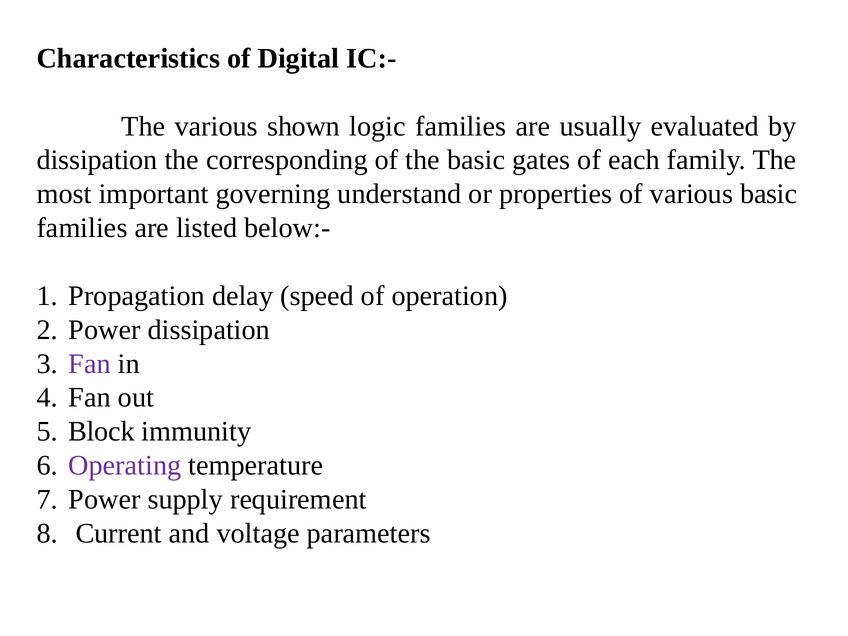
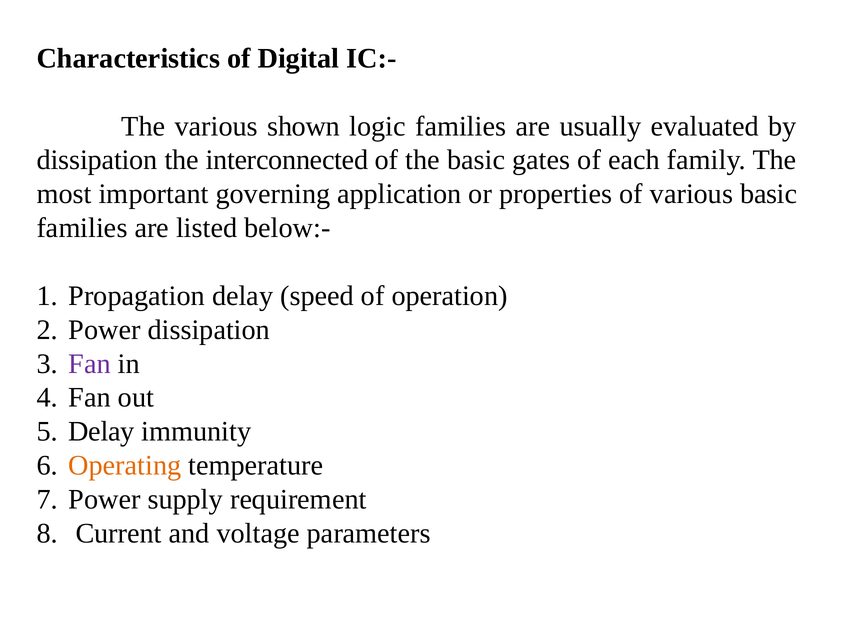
corresponding: corresponding -> interconnected
understand: understand -> application
Block at (101, 432): Block -> Delay
Operating colour: purple -> orange
